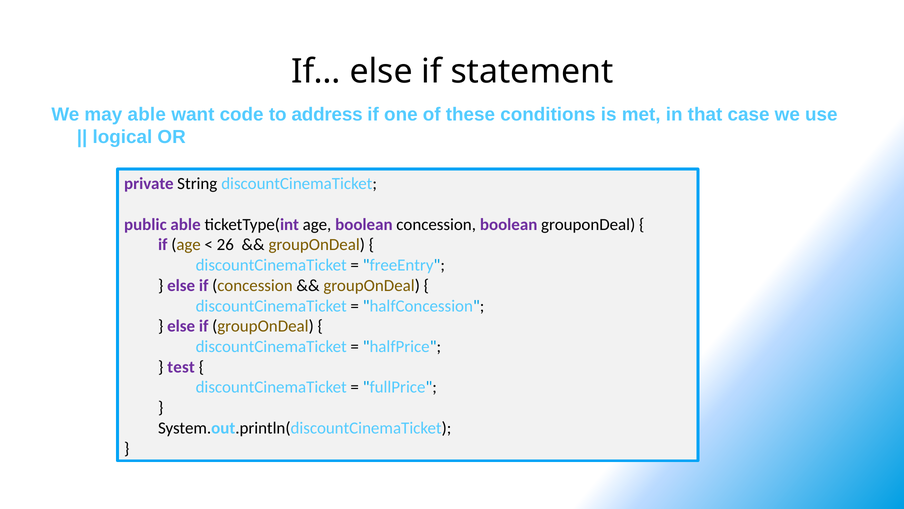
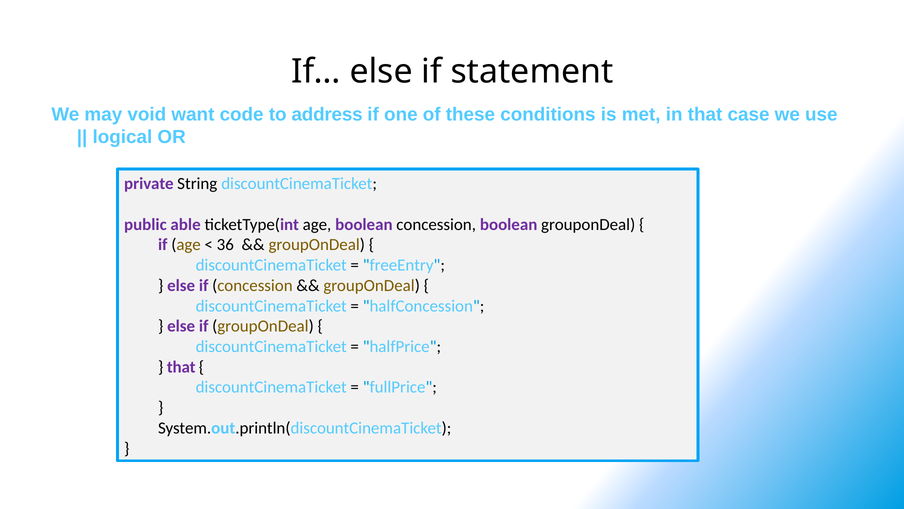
may able: able -> void
26: 26 -> 36
test at (181, 367): test -> that
